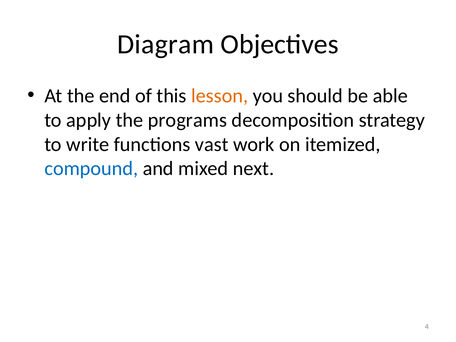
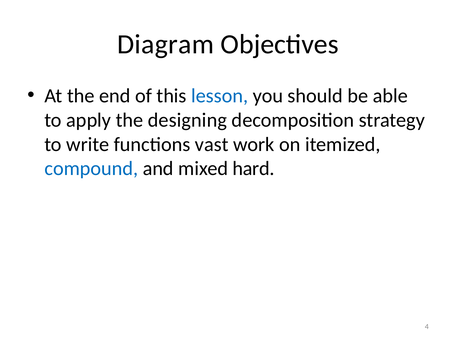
lesson colour: orange -> blue
programs: programs -> designing
next: next -> hard
